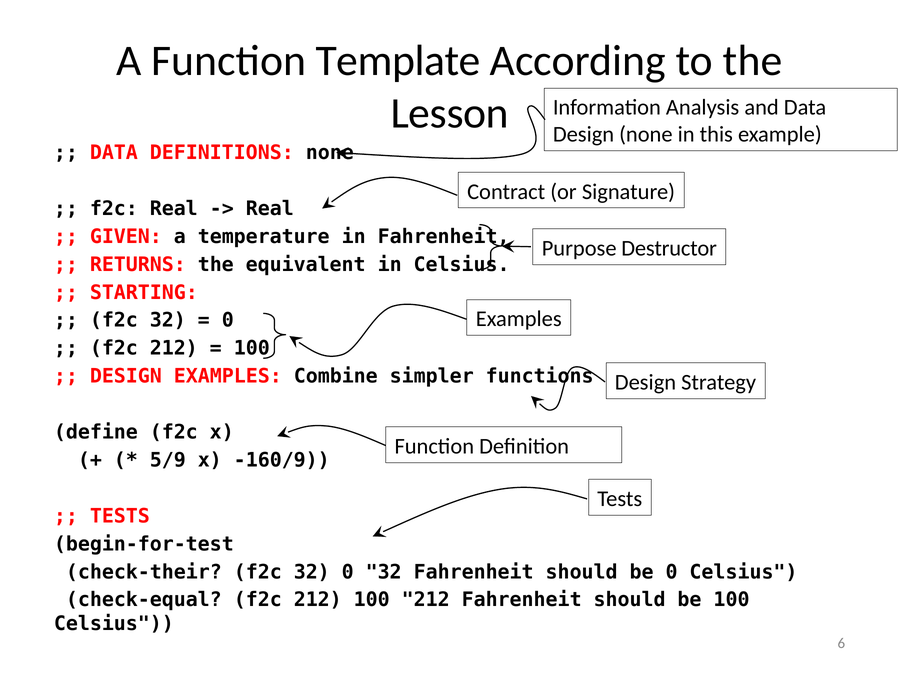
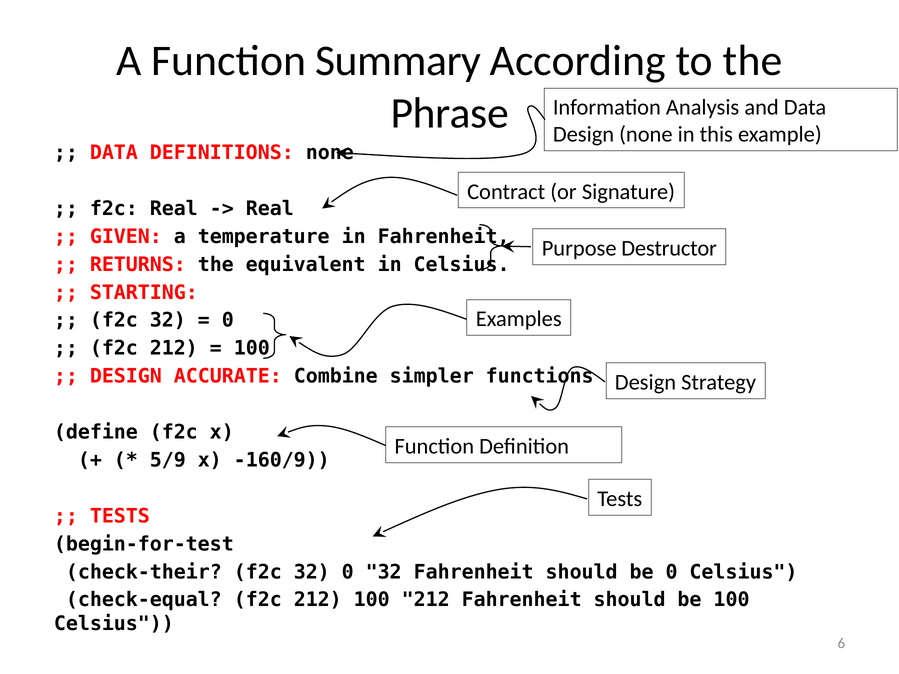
Template: Template -> Summary
Lesson: Lesson -> Phrase
DESIGN EXAMPLES: EXAMPLES -> ACCURATE
